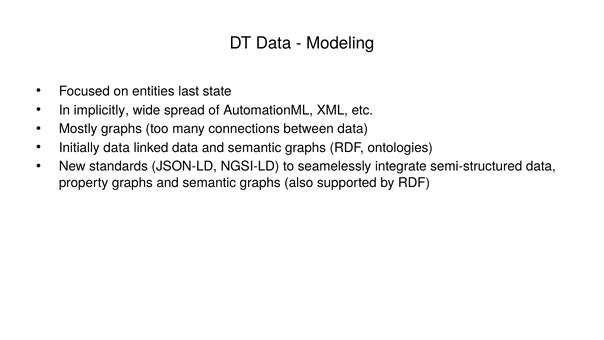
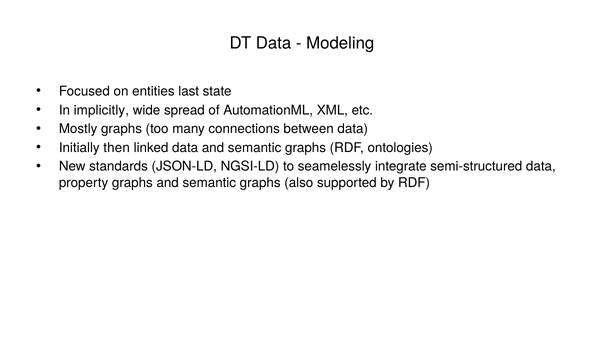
Initially data: data -> then
